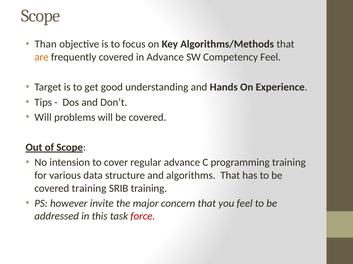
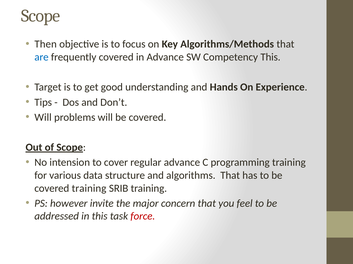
Than: Than -> Then
are colour: orange -> blue
Competency Feel: Feel -> This
